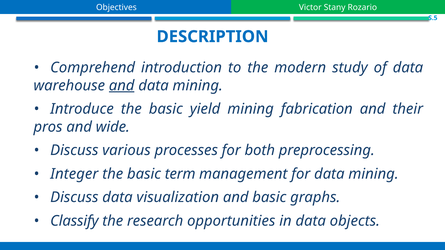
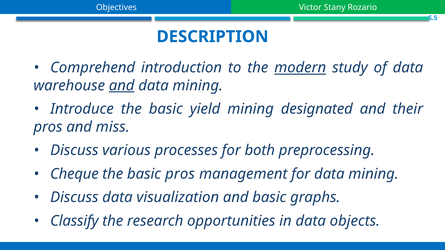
modern underline: none -> present
fabrication: fabrication -> designated
wide: wide -> miss
Integer: Integer -> Cheque
basic term: term -> pros
